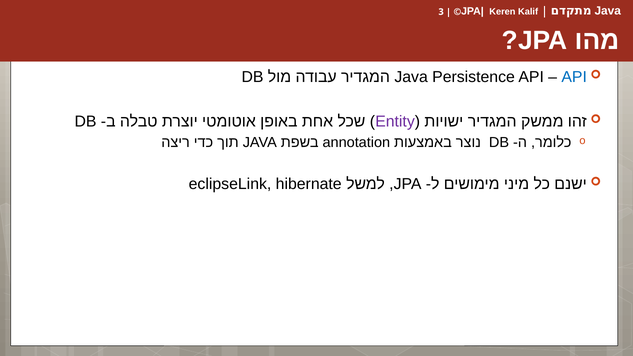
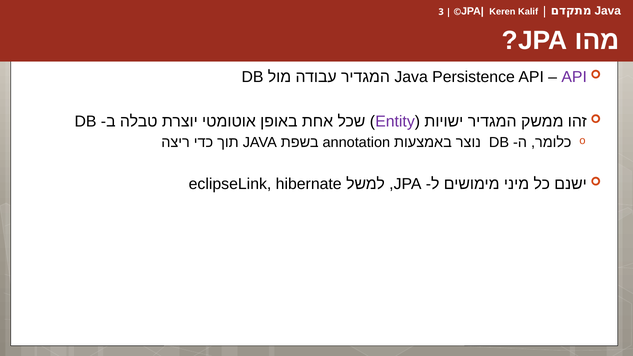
API at (574, 77) colour: blue -> purple
